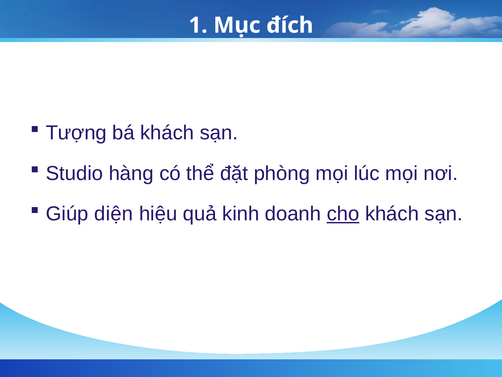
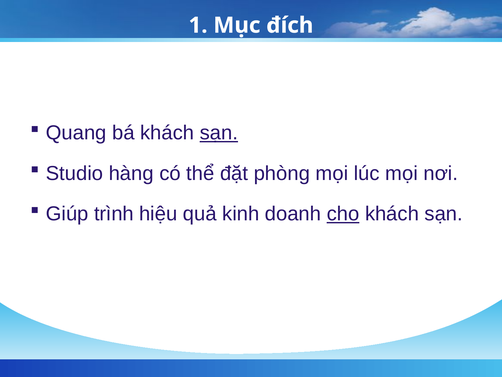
Tượng: Tượng -> Quang
sạn at (219, 133) underline: none -> present
diện: diện -> trình
